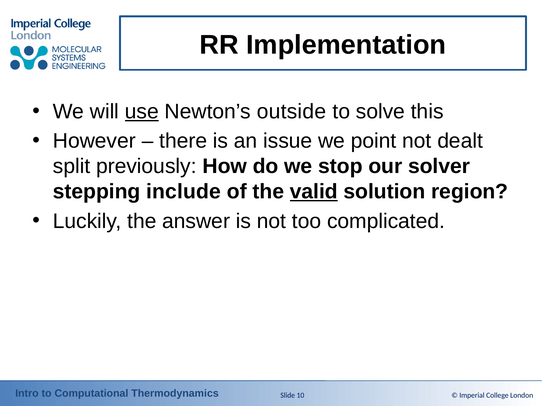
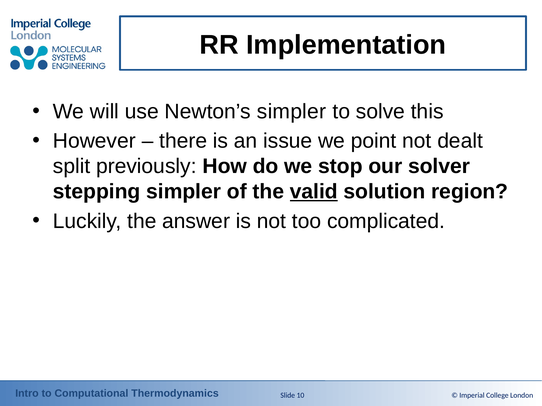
use underline: present -> none
Newton’s outside: outside -> simpler
stepping include: include -> simpler
